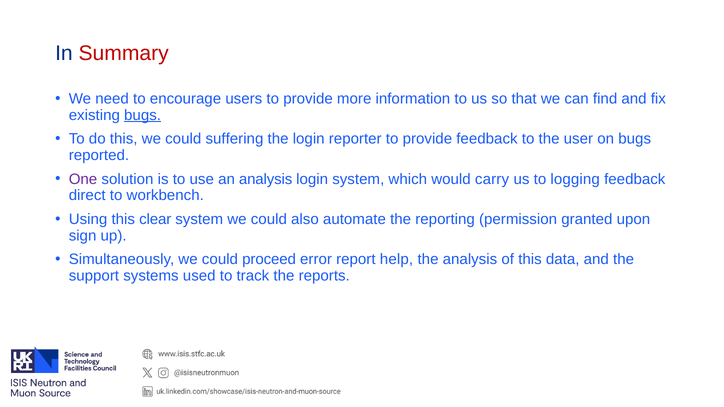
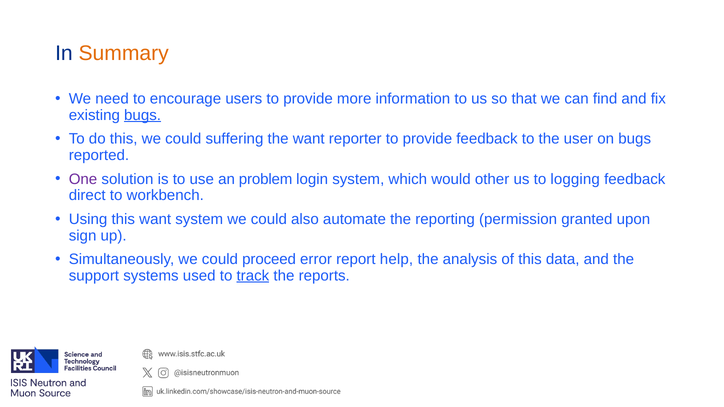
Summary colour: red -> orange
the login: login -> want
an analysis: analysis -> problem
carry: carry -> other
this clear: clear -> want
track underline: none -> present
